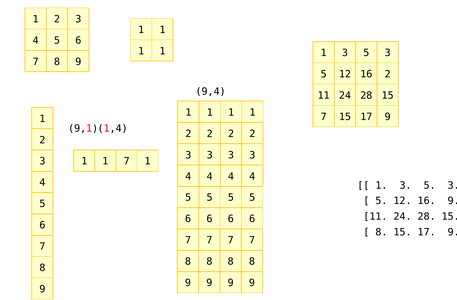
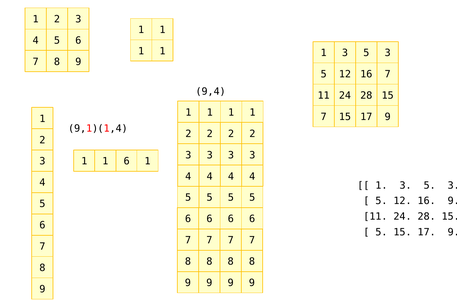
16 2: 2 -> 7
1 7: 7 -> 6
8 at (381, 232): 8 -> 5
